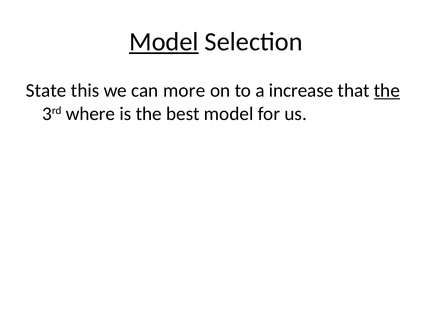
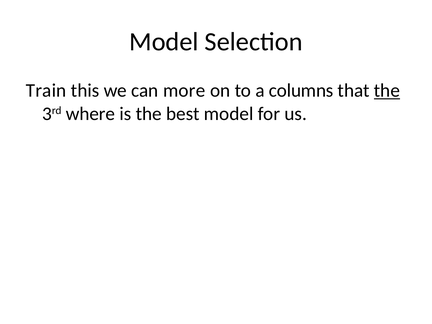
Model at (164, 42) underline: present -> none
State: State -> Train
increase: increase -> columns
